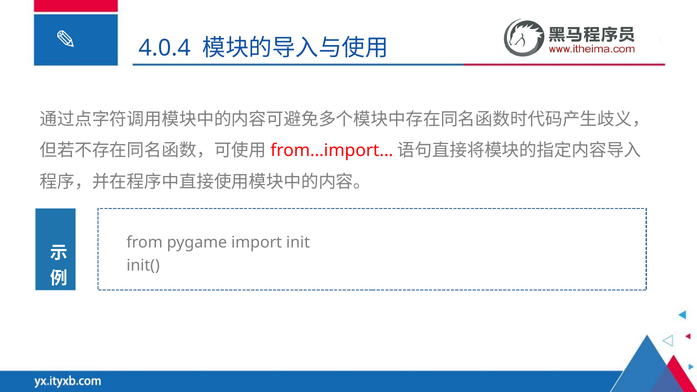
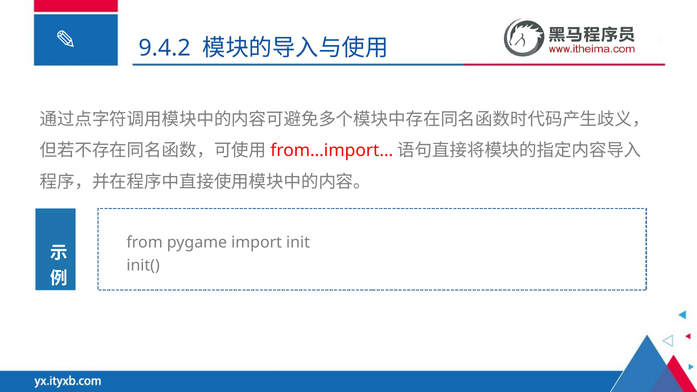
4.0.4: 4.0.4 -> 9.4.2
